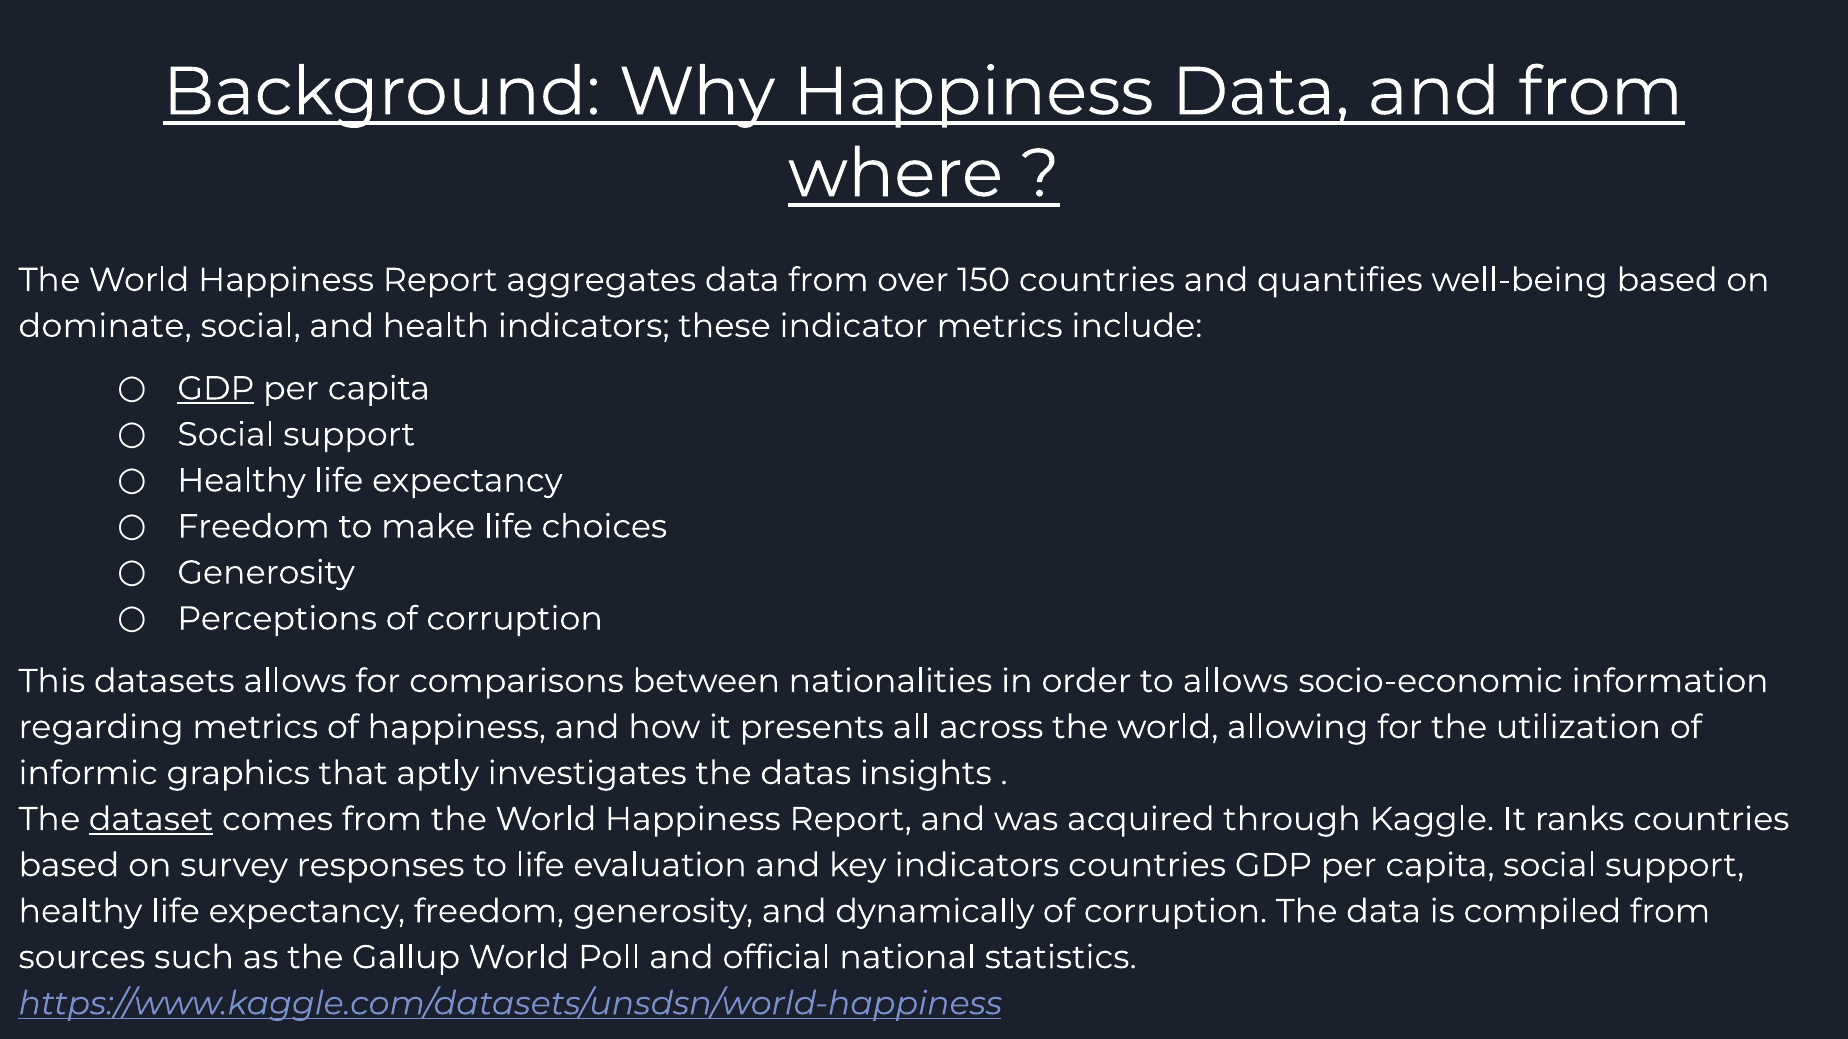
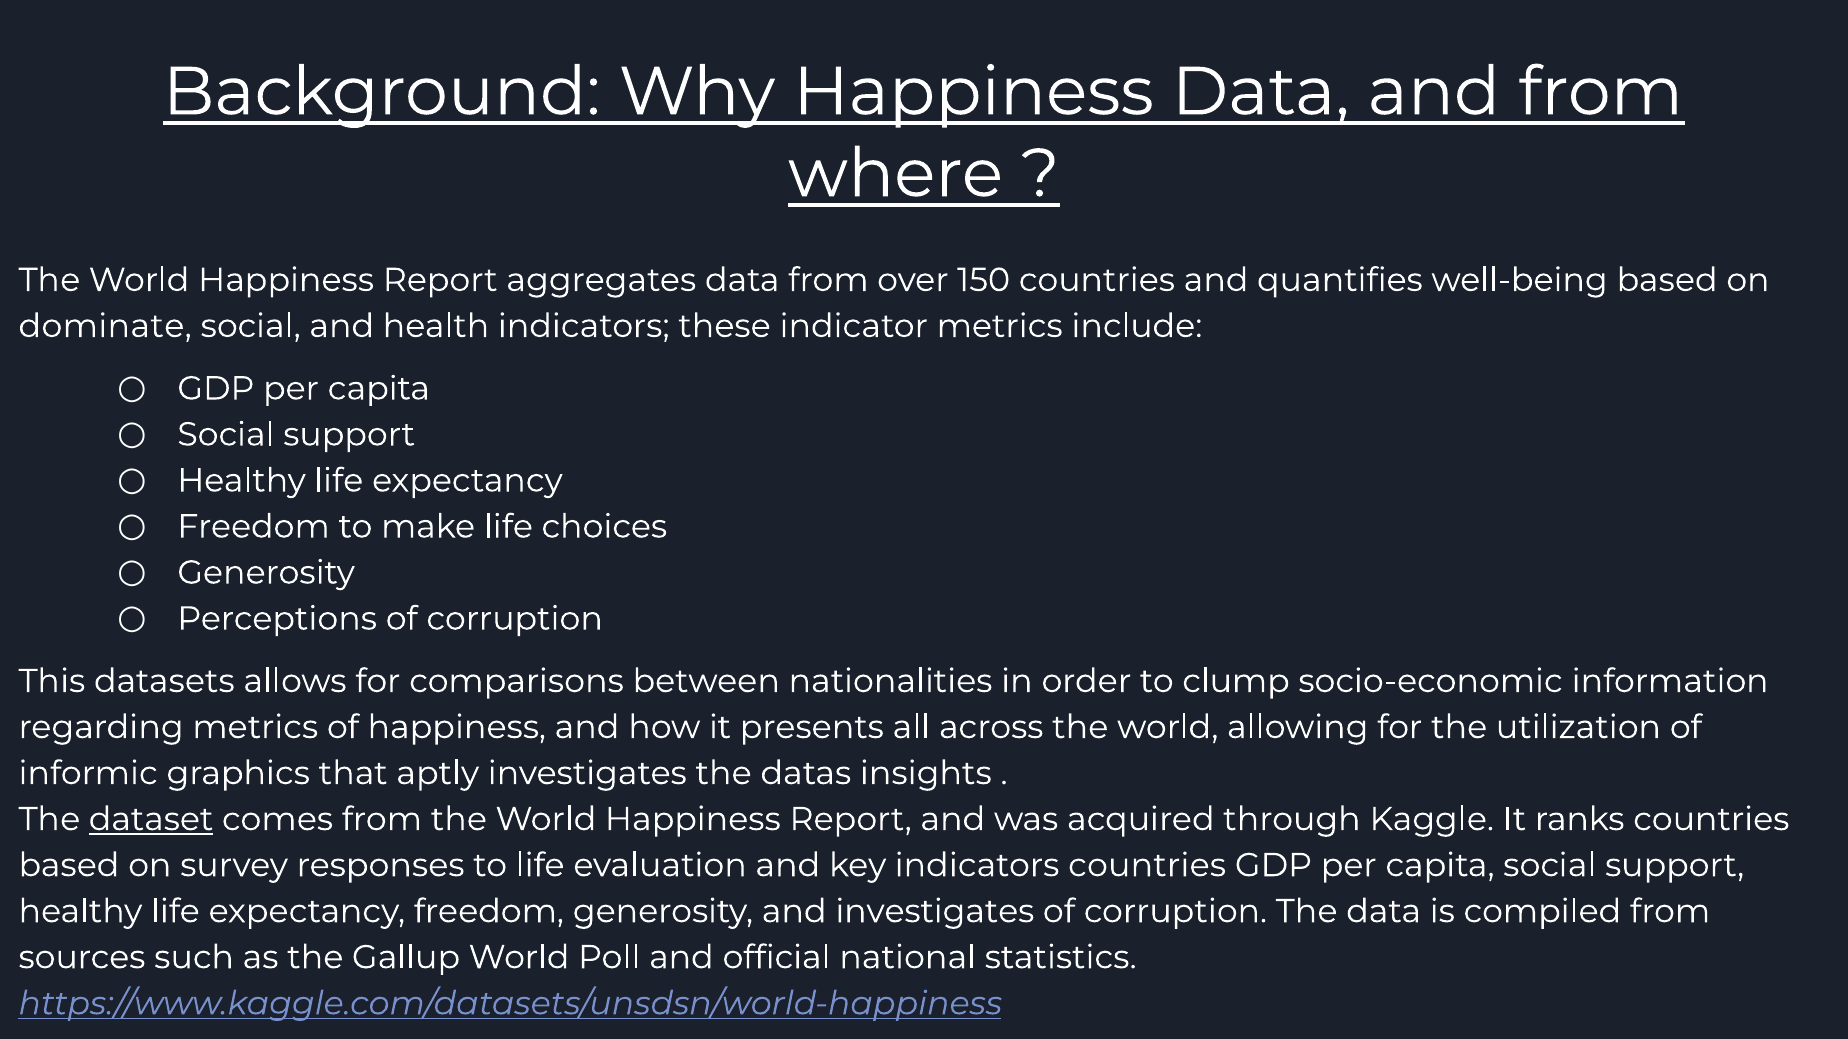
GDP at (216, 389) underline: present -> none
to allows: allows -> clump
and dynamically: dynamically -> investigates
